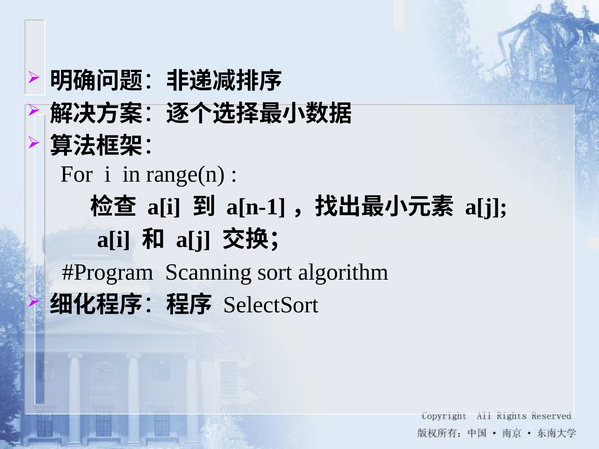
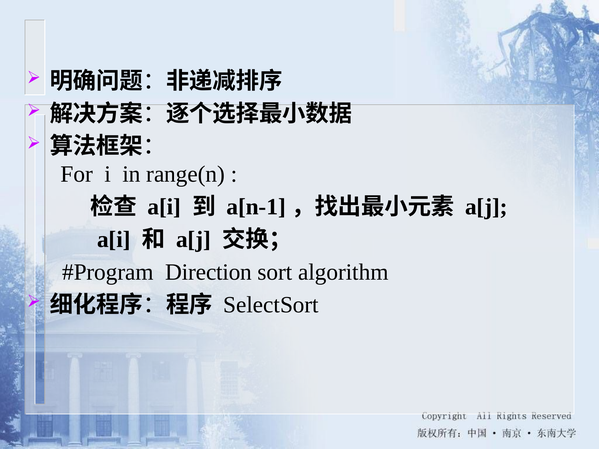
Scanning: Scanning -> Direction
